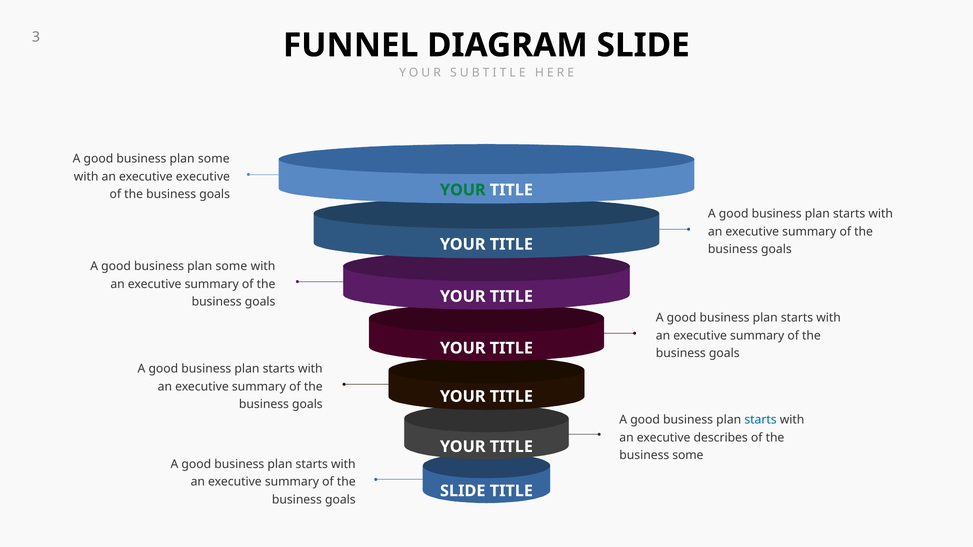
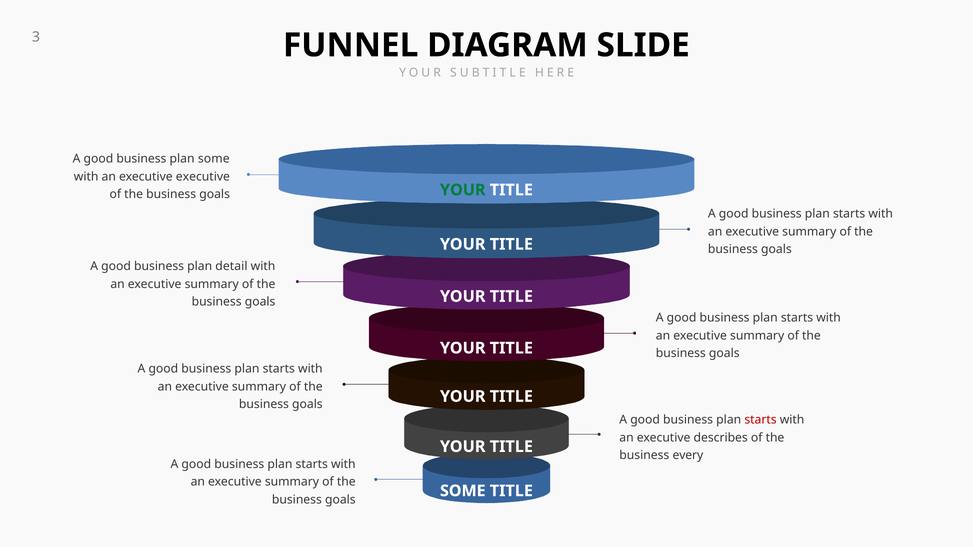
some at (231, 267): some -> detail
starts at (761, 420) colour: blue -> red
business some: some -> every
SLIDE at (463, 491): SLIDE -> SOME
